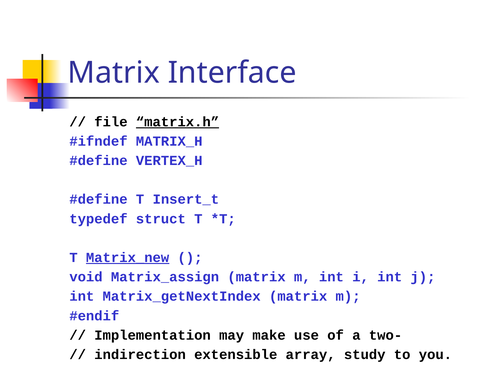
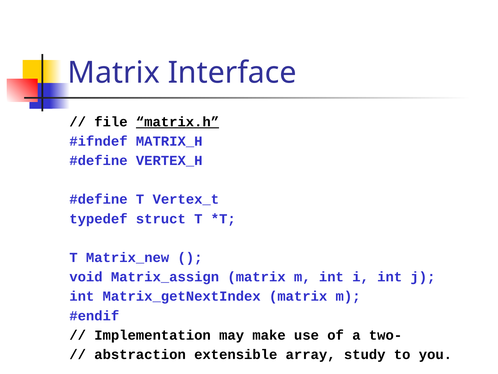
Insert_t: Insert_t -> Vertex_t
Matrix_new underline: present -> none
indirection: indirection -> abstraction
